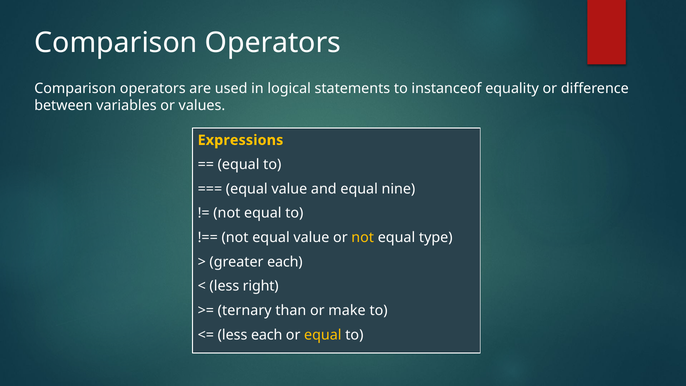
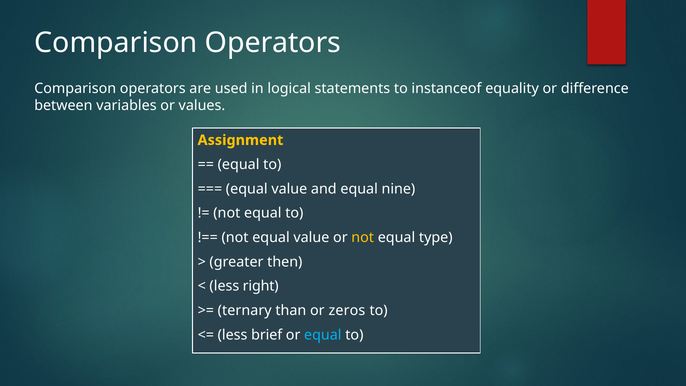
Expressions: Expressions -> Assignment
greater each: each -> then
make: make -> zeros
less each: each -> brief
equal at (323, 335) colour: yellow -> light blue
